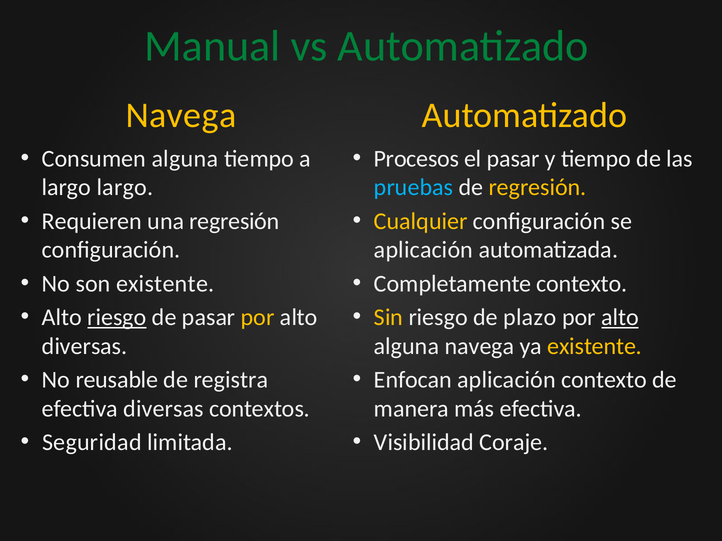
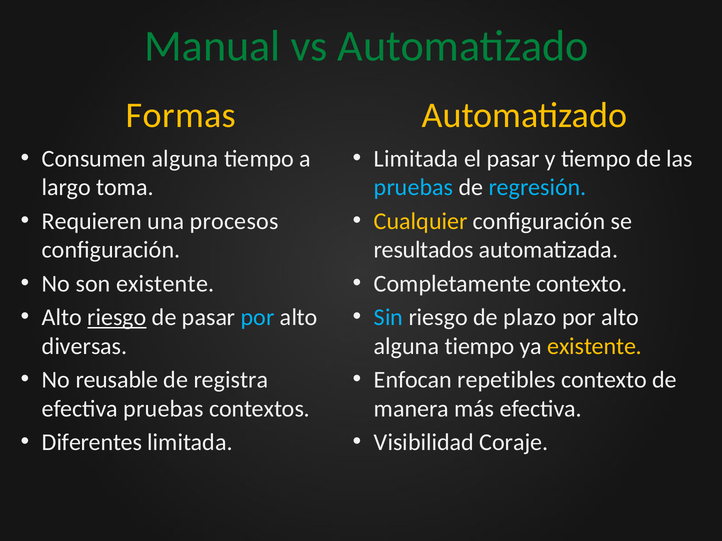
Navega at (181, 116): Navega -> Formas
Procesos at (416, 159): Procesos -> Limitada
largo largo: largo -> toma
regresión at (537, 188) colour: yellow -> light blue
una regresión: regresión -> procesos
aplicación at (424, 250): aplicación -> resultados
por at (258, 318) colour: yellow -> light blue
Sin colour: yellow -> light blue
alto at (620, 318) underline: present -> none
navega at (479, 346): navega -> tiempo
Enfocan aplicación: aplicación -> repetibles
efectiva diversas: diversas -> pruebas
Seguridad: Seguridad -> Diferentes
